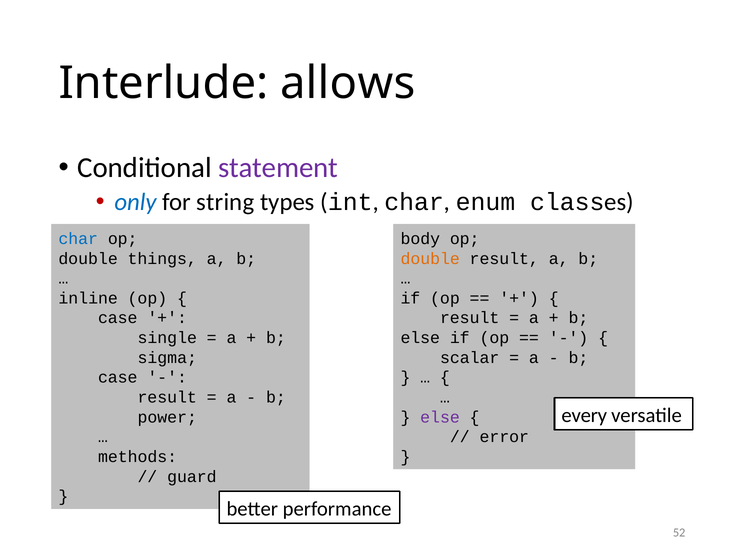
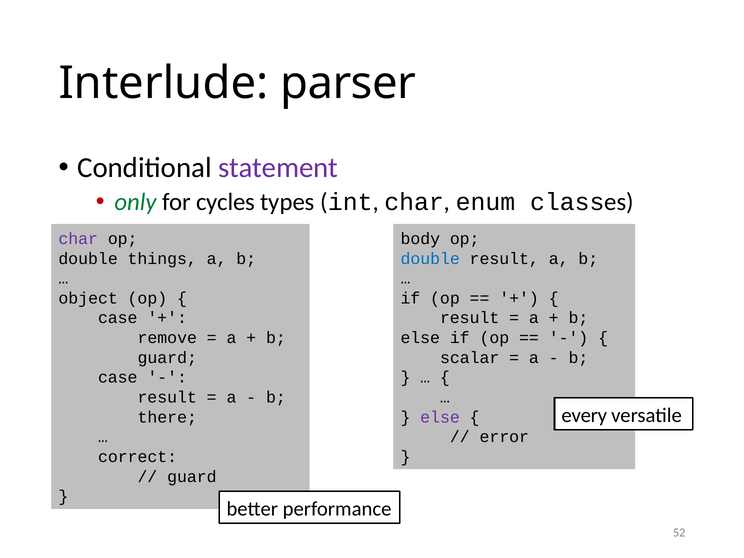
allows: allows -> parser
only colour: blue -> green
string: string -> cycles
char at (78, 239) colour: blue -> purple
double at (430, 259) colour: orange -> blue
inline: inline -> object
single: single -> remove
sigma at (167, 358): sigma -> guard
power: power -> there
methods: methods -> correct
